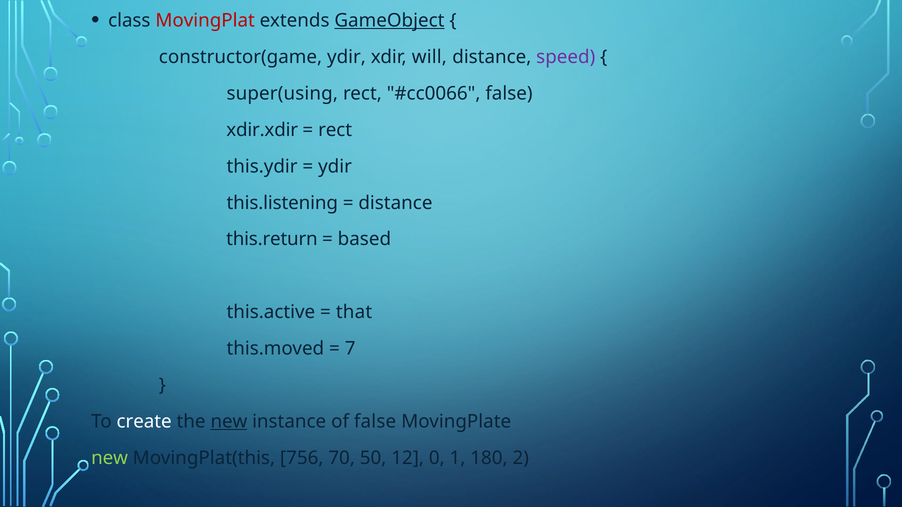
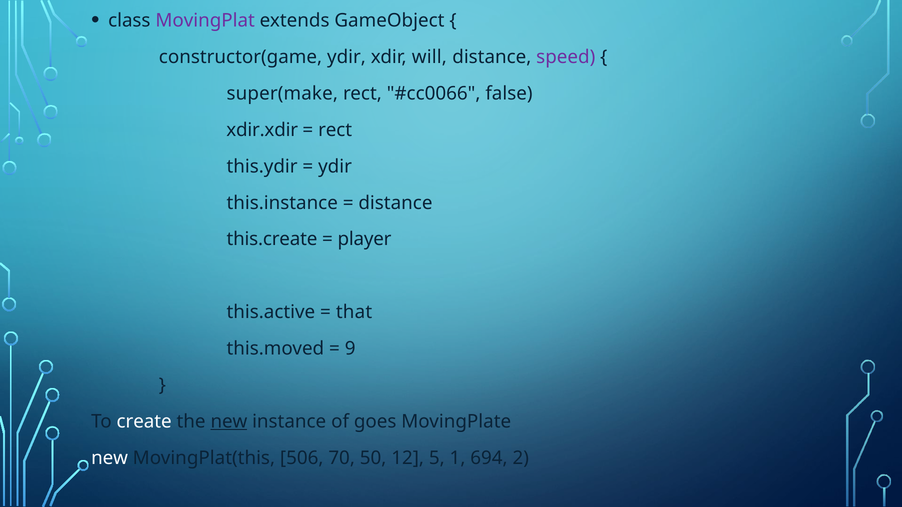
MovingPlat colour: red -> purple
GameObject underline: present -> none
super(using: super(using -> super(make
this.listening: this.listening -> this.instance
this.return: this.return -> this.create
based: based -> player
7: 7 -> 9
of false: false -> goes
new at (110, 458) colour: light green -> white
756: 756 -> 506
0: 0 -> 5
180: 180 -> 694
